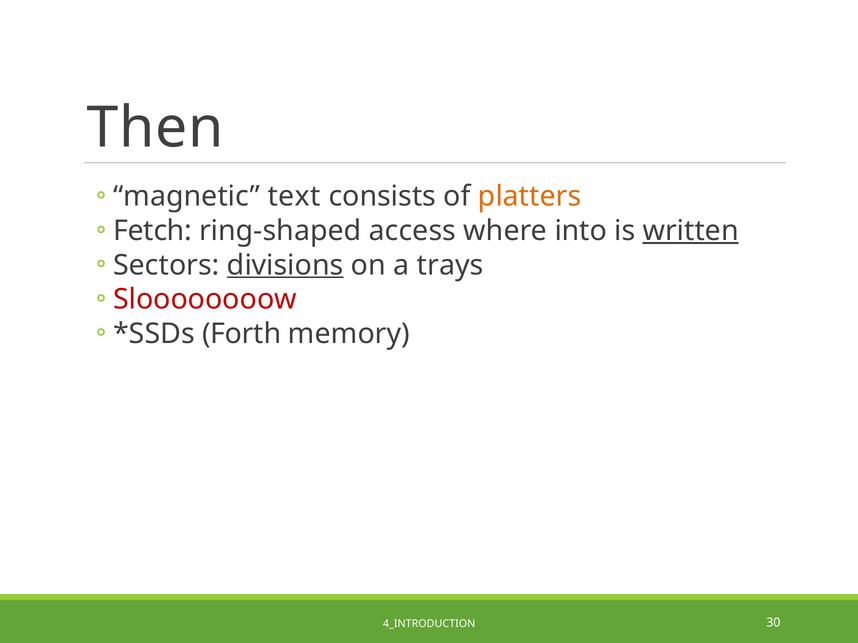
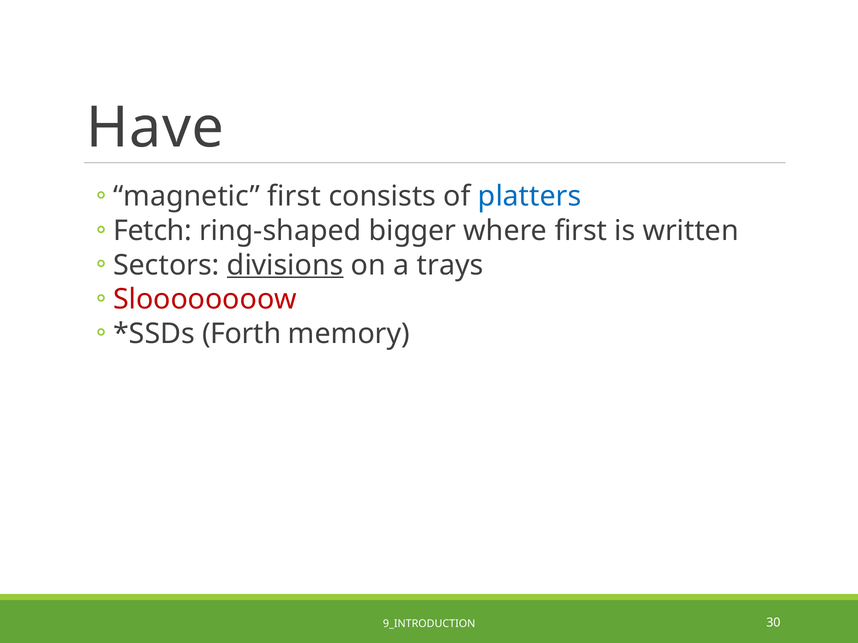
Then: Then -> Have
magnetic text: text -> first
platters colour: orange -> blue
access: access -> bigger
where into: into -> first
written underline: present -> none
4_INTRODUCTION: 4_INTRODUCTION -> 9_INTRODUCTION
